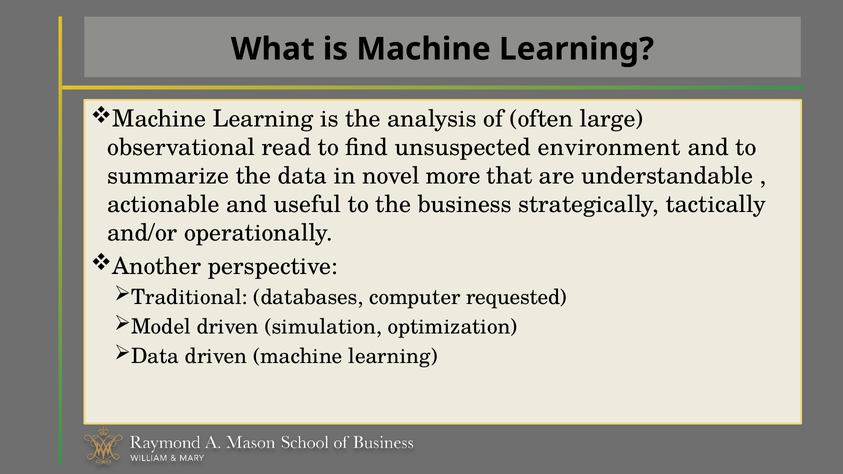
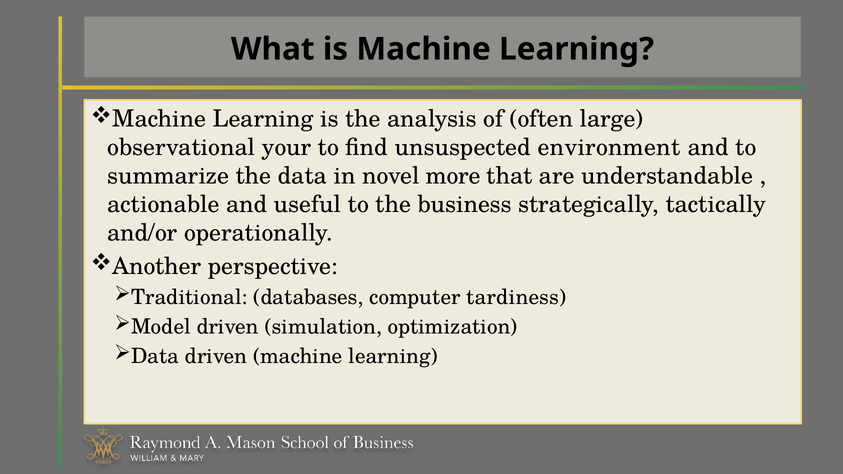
read: read -> your
requested: requested -> tardiness
